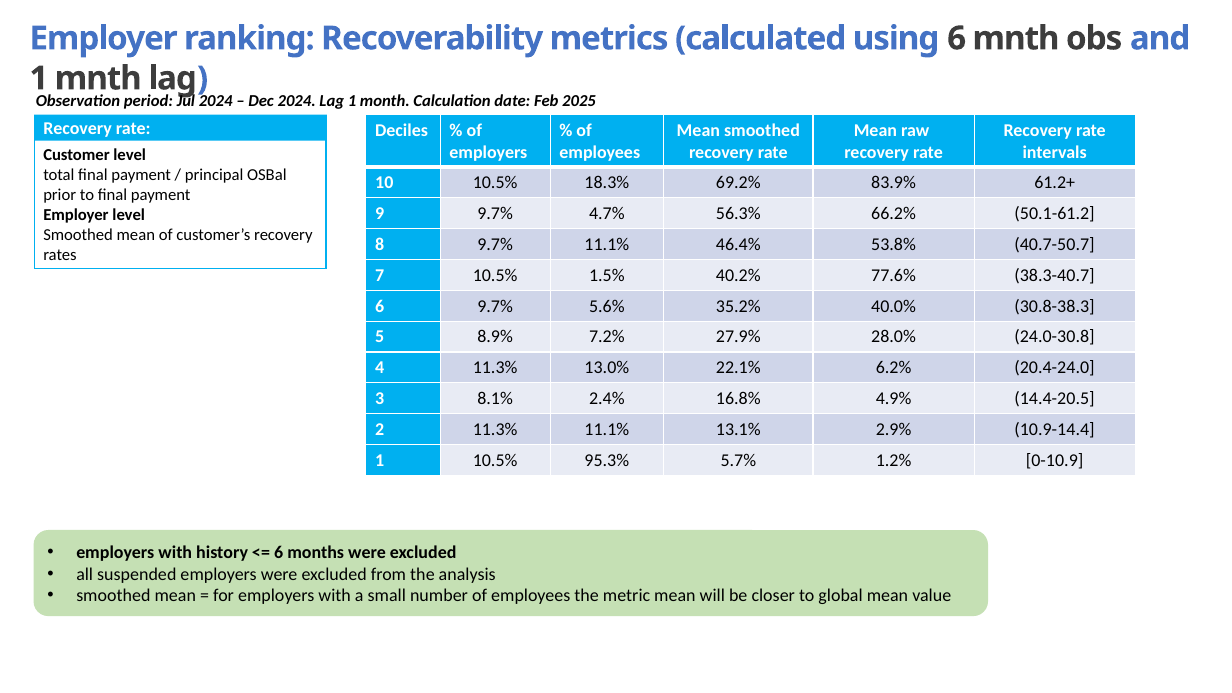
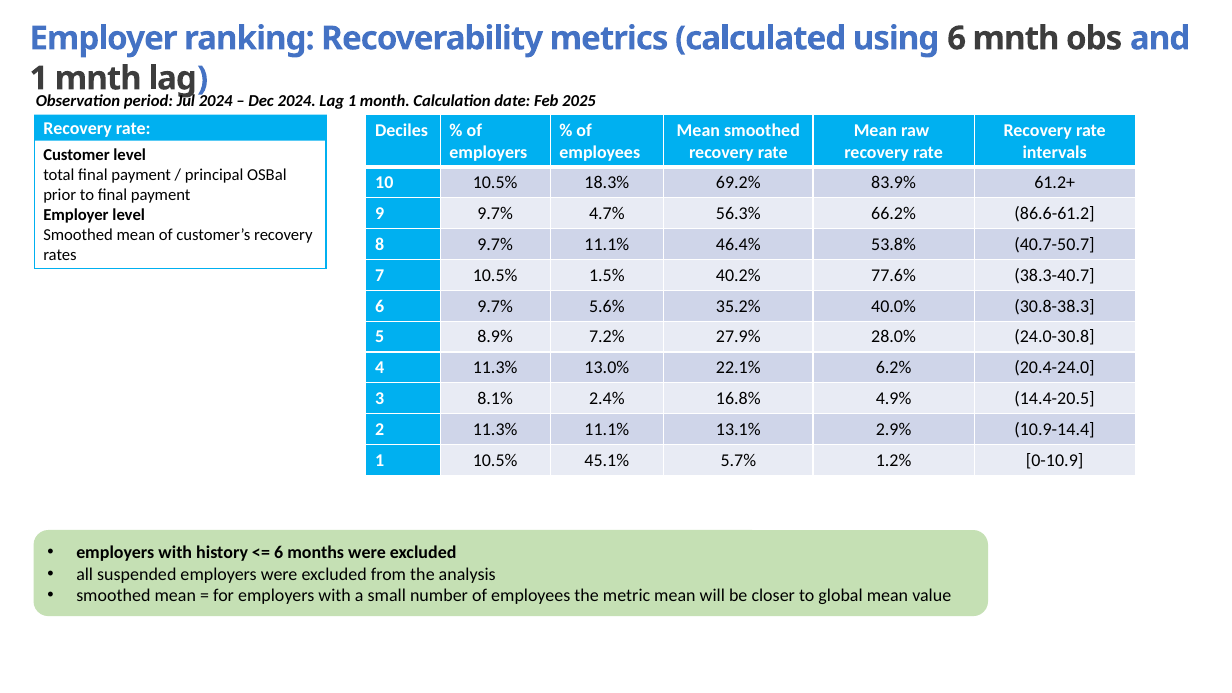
50.1-61.2: 50.1-61.2 -> 86.6-61.2
95.3%: 95.3% -> 45.1%
